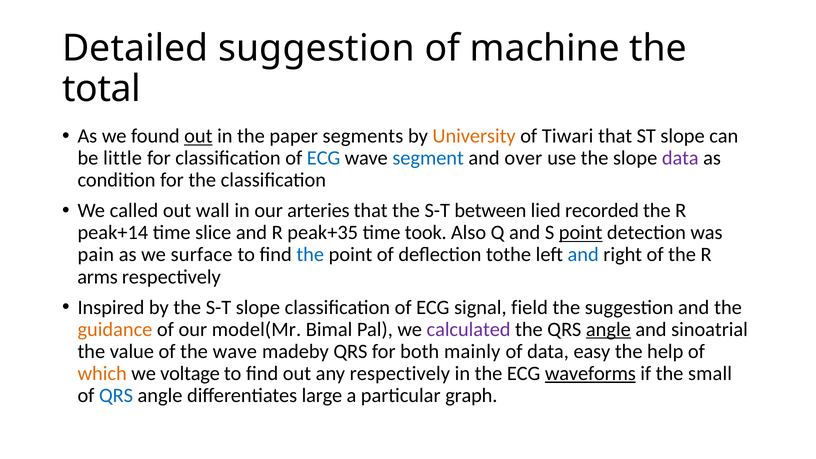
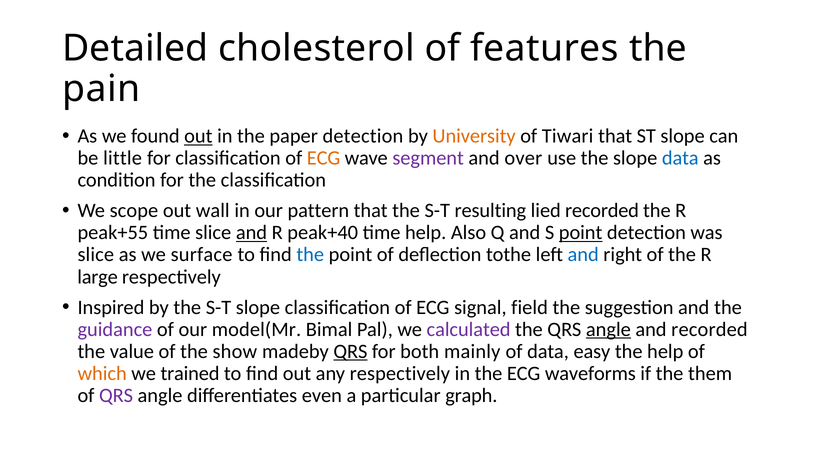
Detailed suggestion: suggestion -> cholesterol
machine: machine -> features
total: total -> pain
paper segments: segments -> detection
ECG at (324, 158) colour: blue -> orange
segment colour: blue -> purple
data at (680, 158) colour: purple -> blue
called: called -> scope
arteries: arteries -> pattern
between: between -> resulting
peak+14: peak+14 -> peak+55
and at (251, 233) underline: none -> present
peak+35: peak+35 -> peak+40
time took: took -> help
pain at (96, 255): pain -> slice
arms: arms -> large
guidance colour: orange -> purple
and sinoatrial: sinoatrial -> recorded
the wave: wave -> show
QRS at (350, 351) underline: none -> present
voltage: voltage -> trained
waveforms underline: present -> none
small: small -> them
QRS at (116, 395) colour: blue -> purple
large: large -> even
